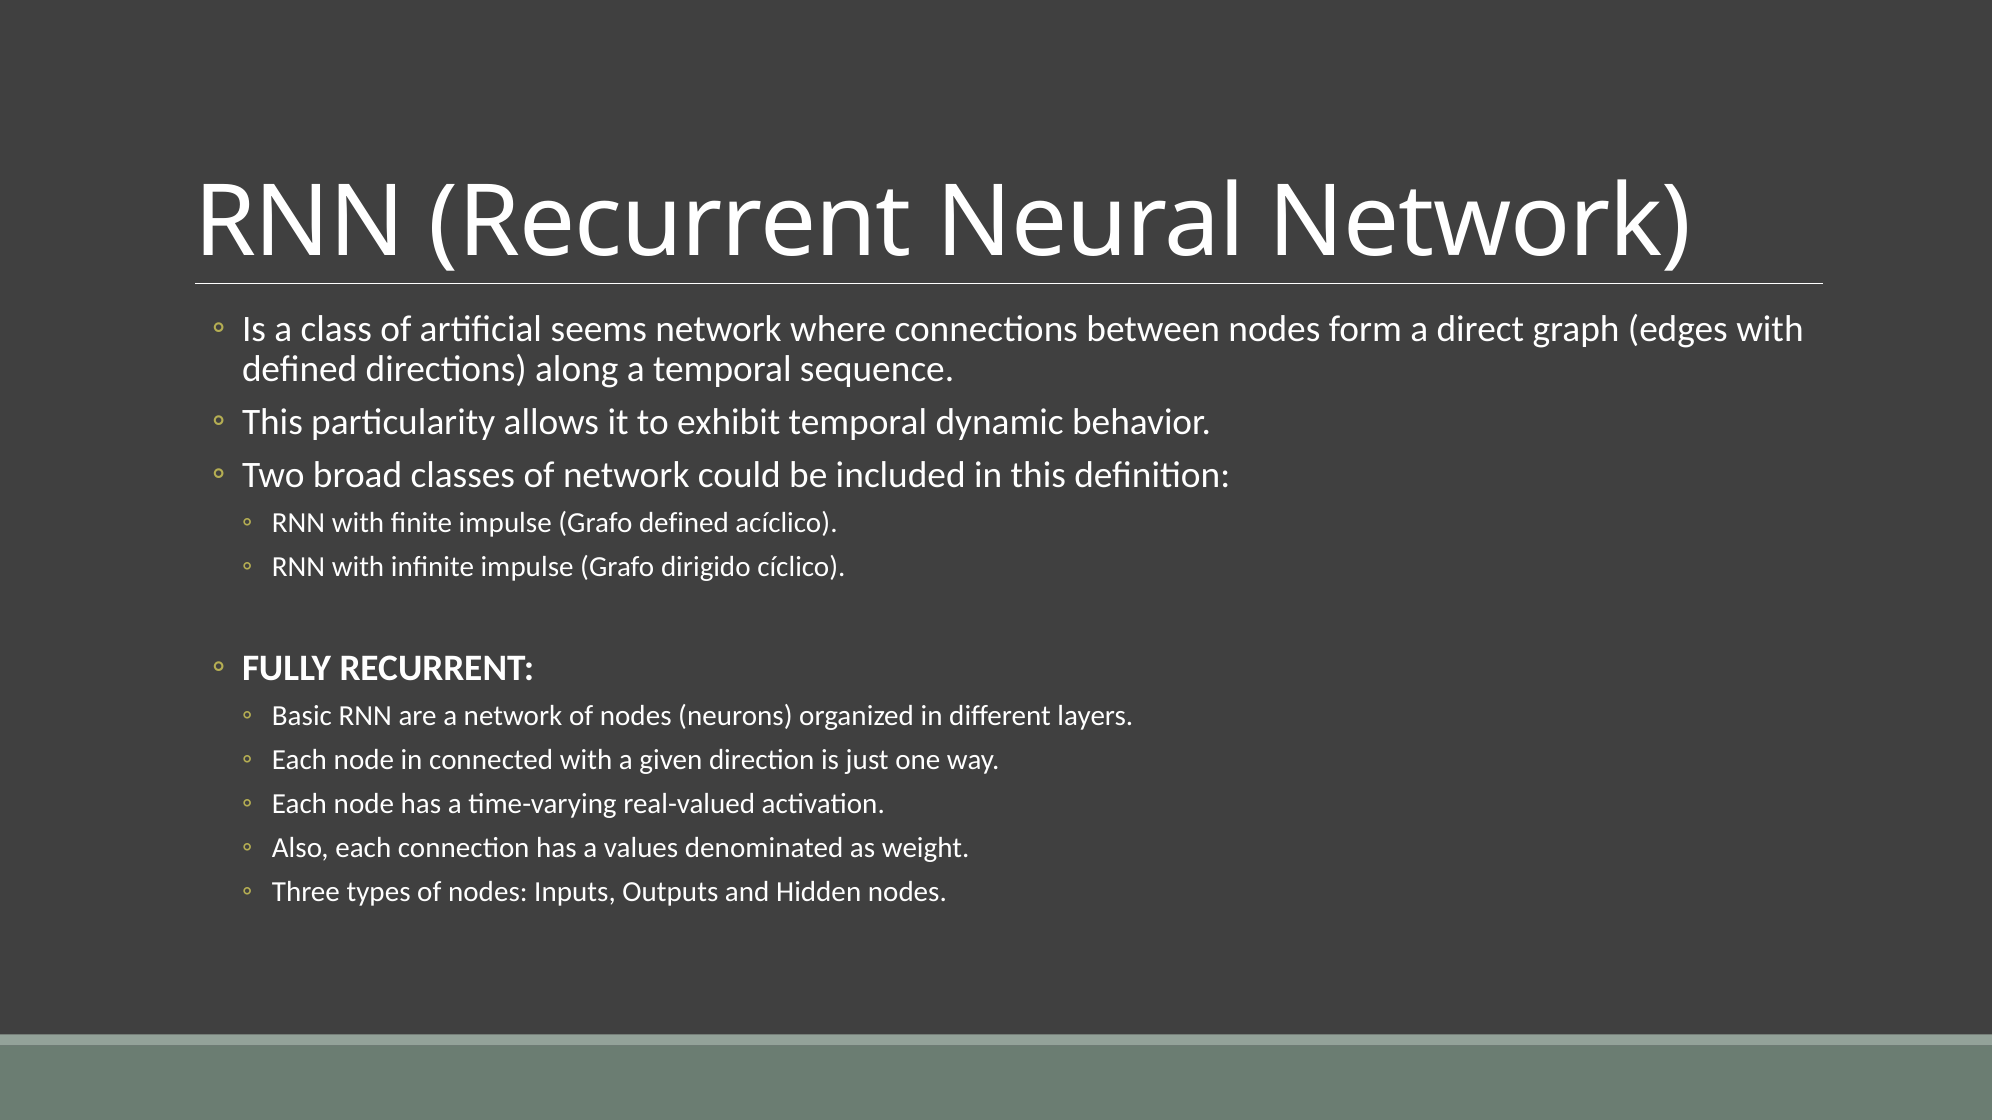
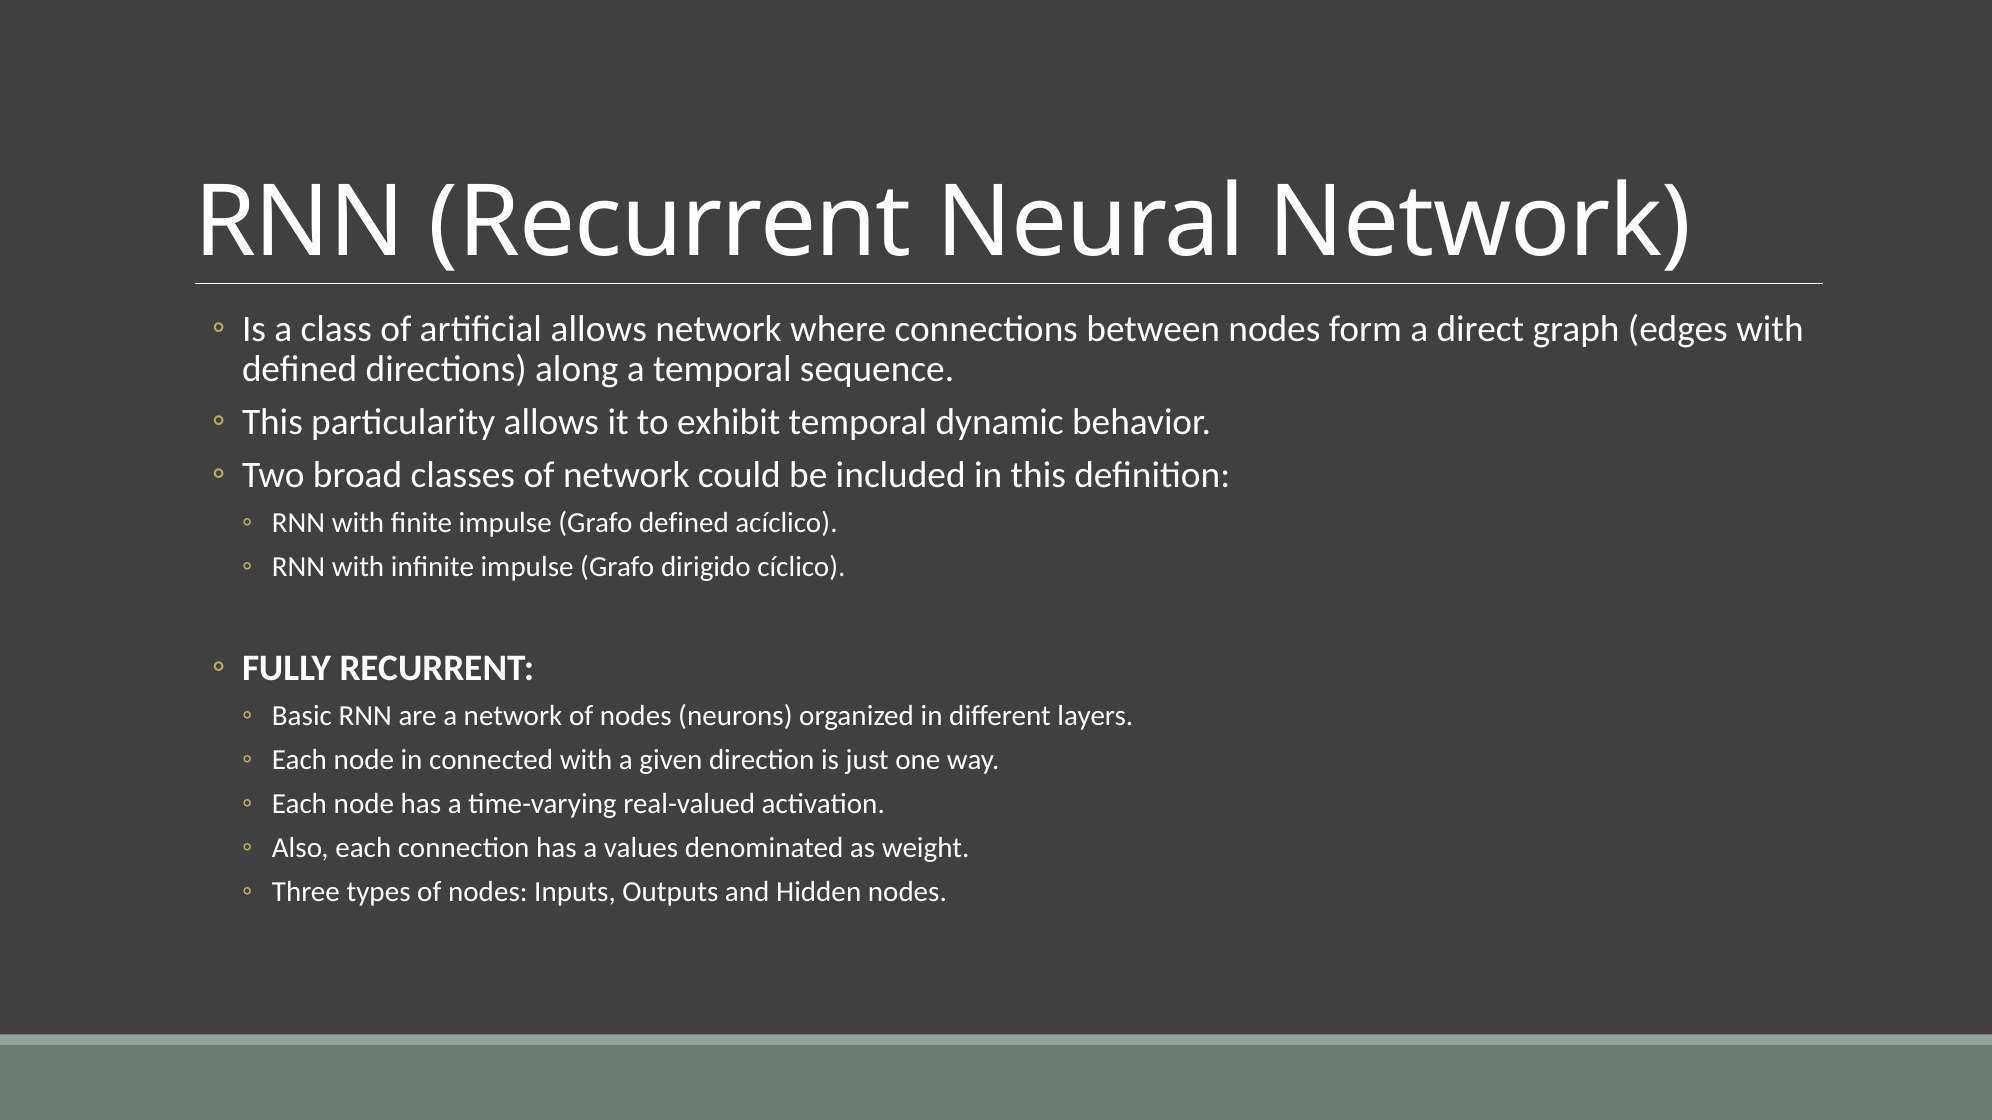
artificial seems: seems -> allows
